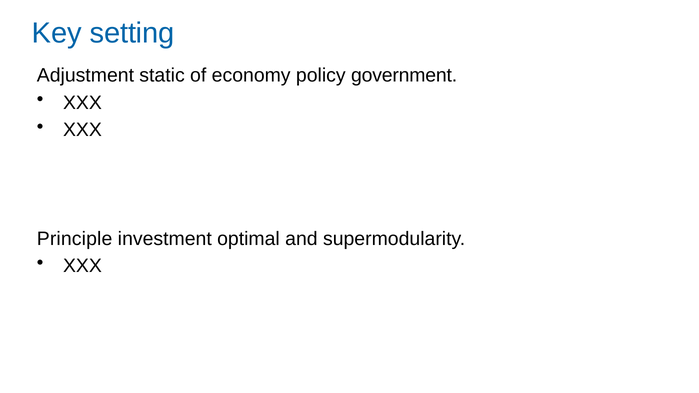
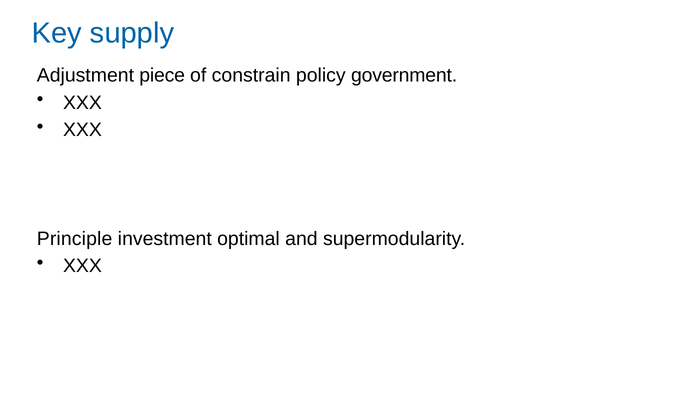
setting: setting -> supply
static: static -> piece
economy: economy -> constrain
